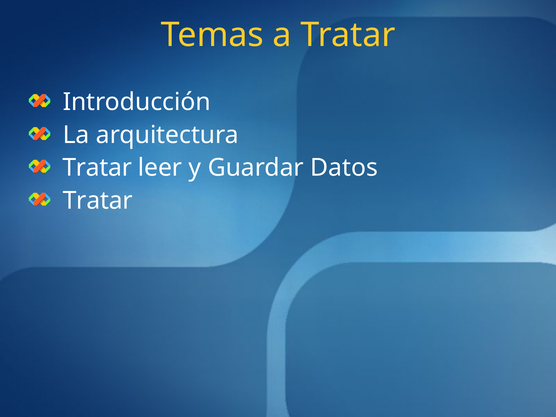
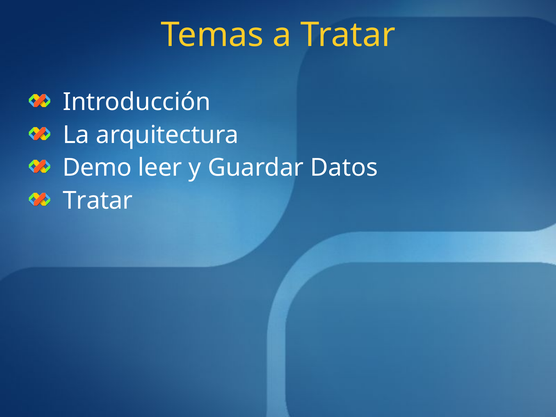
Tratar at (97, 168): Tratar -> Demo
